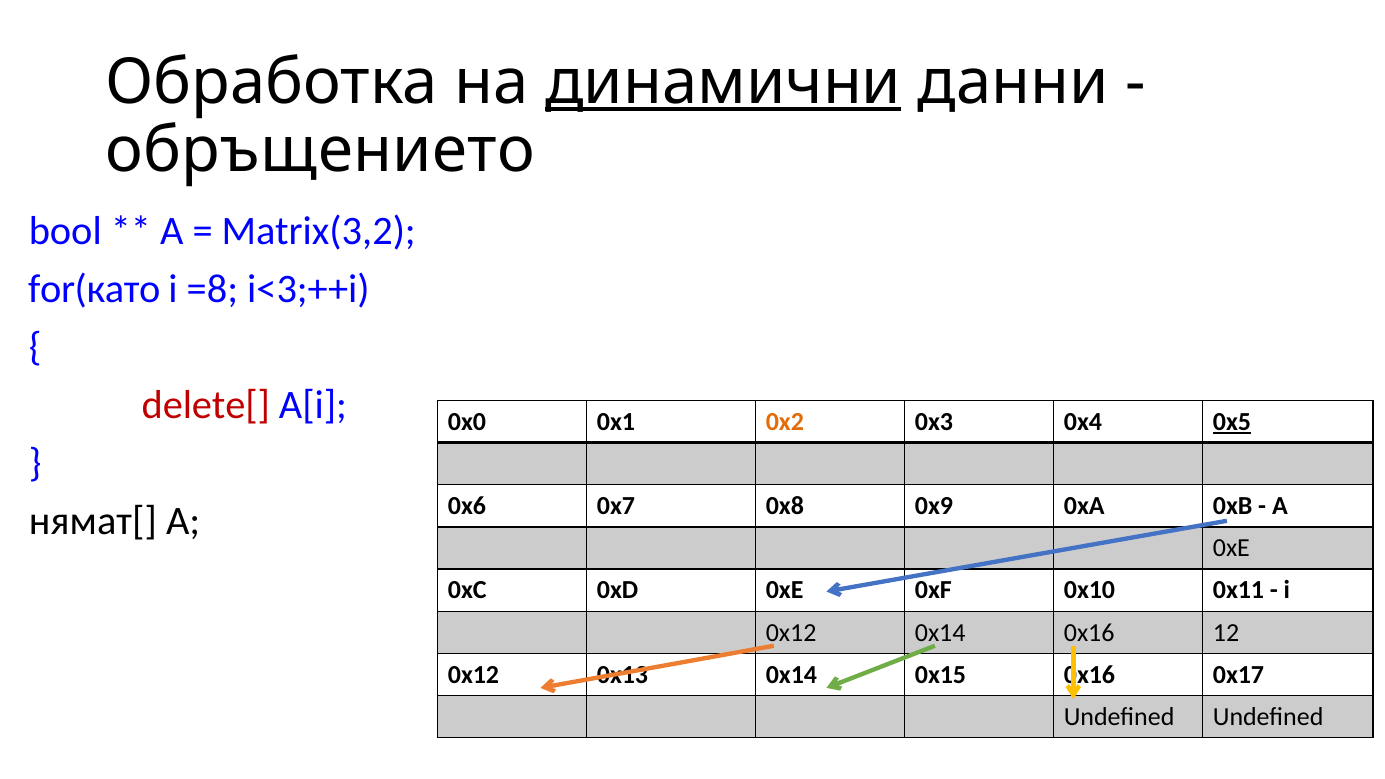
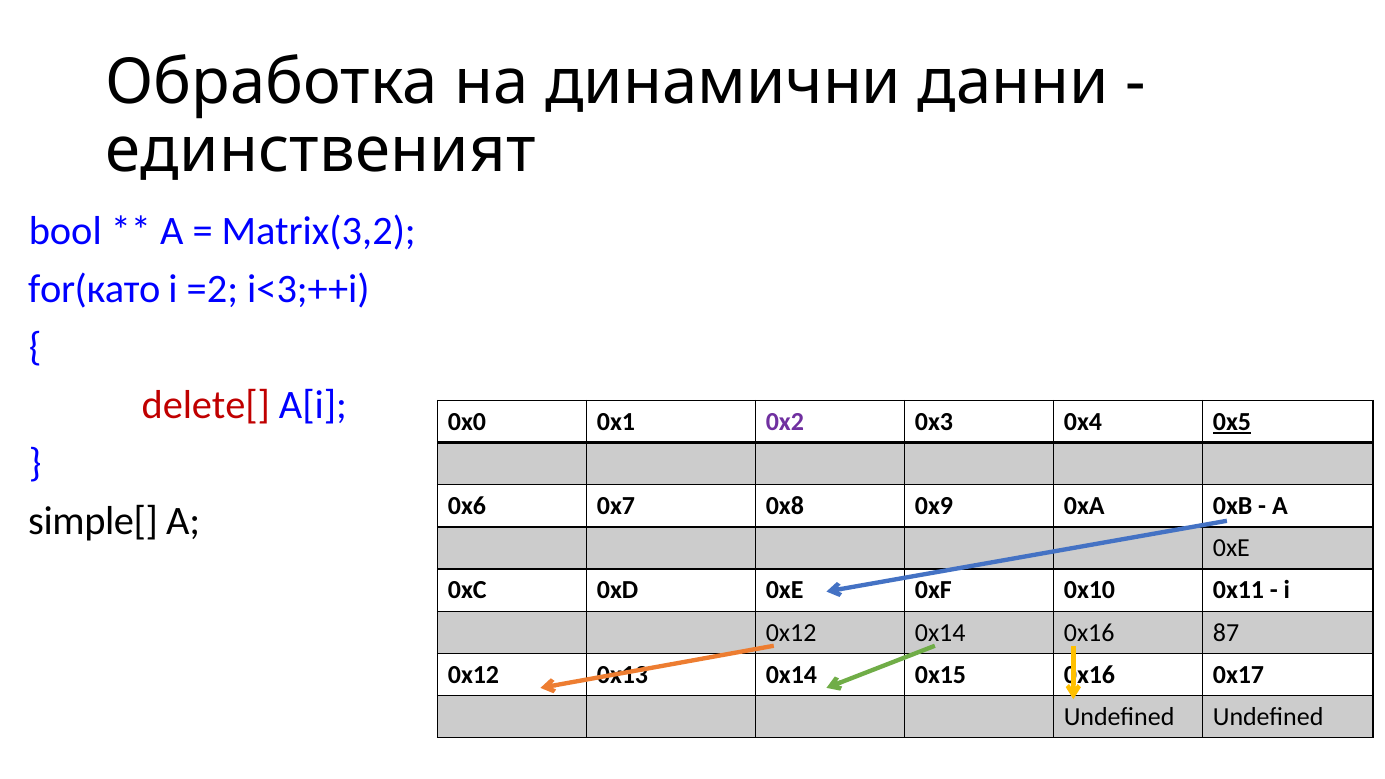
динамични underline: present -> none
обръщението: обръщението -> единственият
=8: =8 -> =2
0x2 colour: orange -> purple
нямат[: нямат[ -> simple[
12: 12 -> 87
